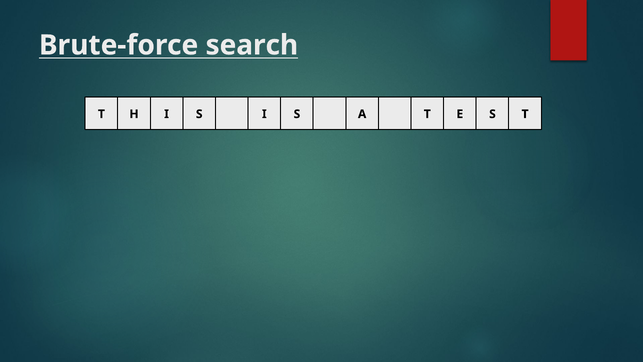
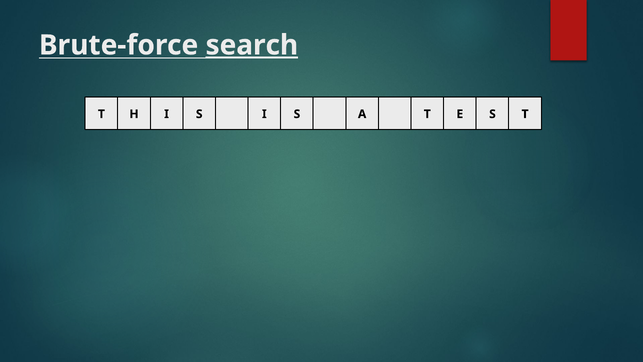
search underline: none -> present
